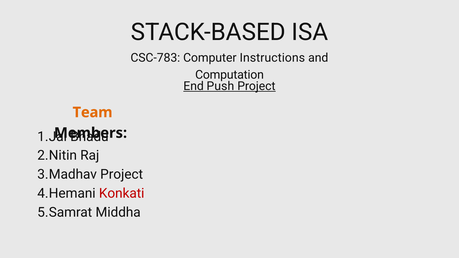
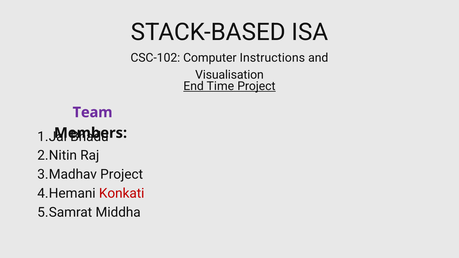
CSC-783: CSC-783 -> CSC-102
Computation: Computation -> Visualisation
Push: Push -> Time
Team colour: orange -> purple
